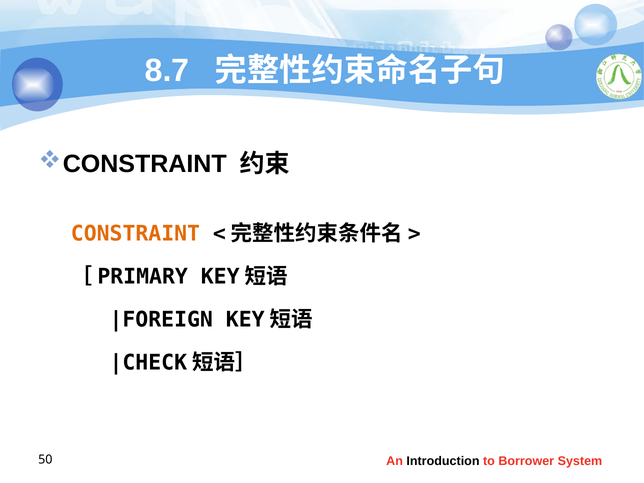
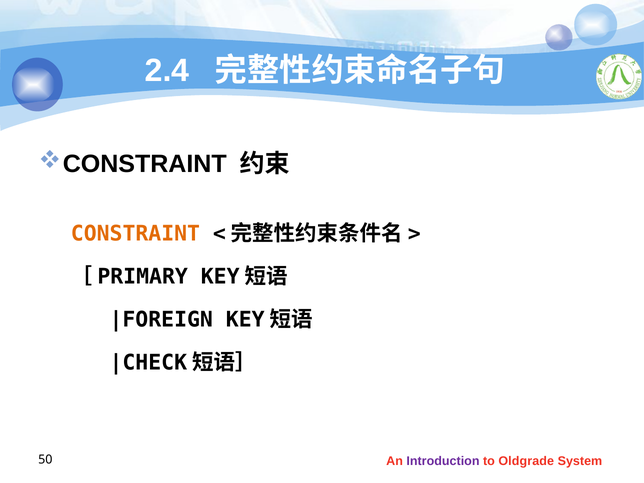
8.7: 8.7 -> 2.4
Introduction colour: black -> purple
Borrower: Borrower -> Oldgrade
